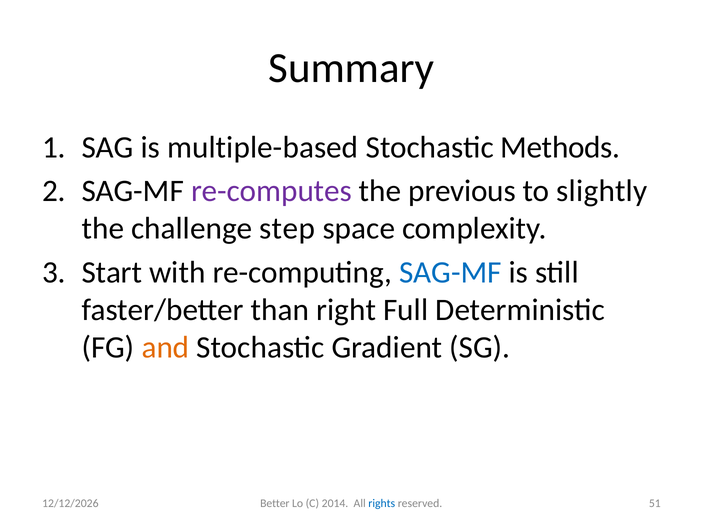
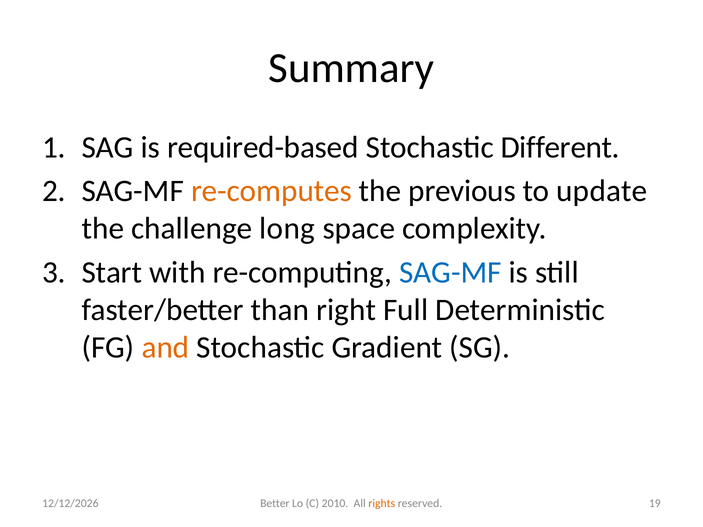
multiple-based: multiple-based -> required-based
Methods: Methods -> Different
re-computes colour: purple -> orange
slightly: slightly -> update
step: step -> long
2014: 2014 -> 2010
rights colour: blue -> orange
51: 51 -> 19
